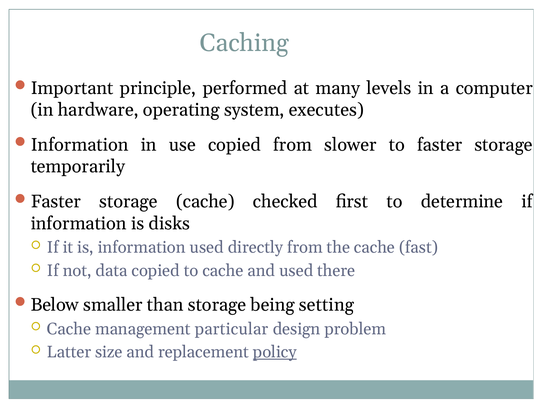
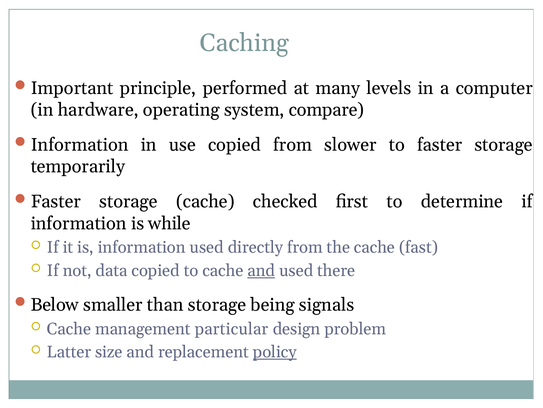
executes: executes -> compare
disks: disks -> while
and at (261, 270) underline: none -> present
setting: setting -> signals
